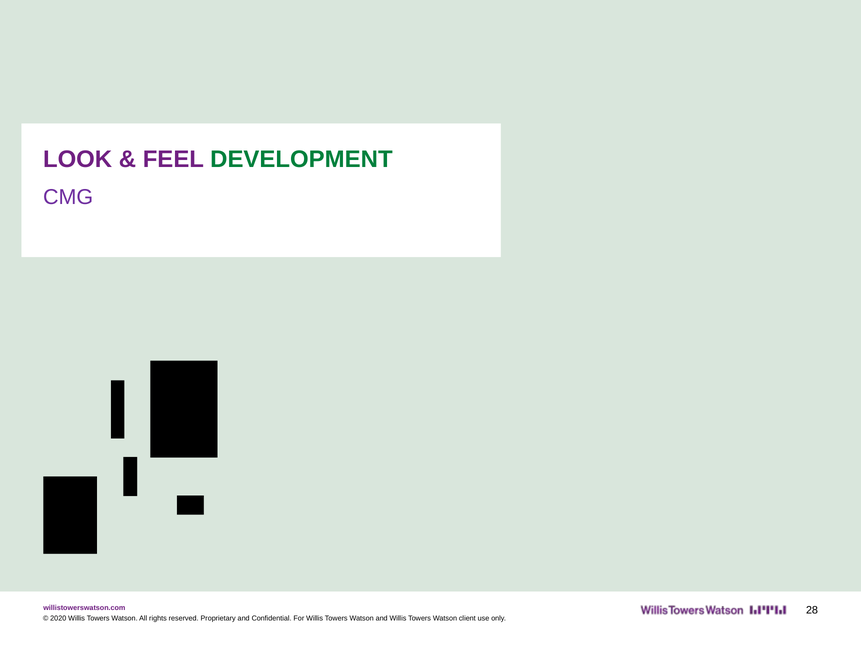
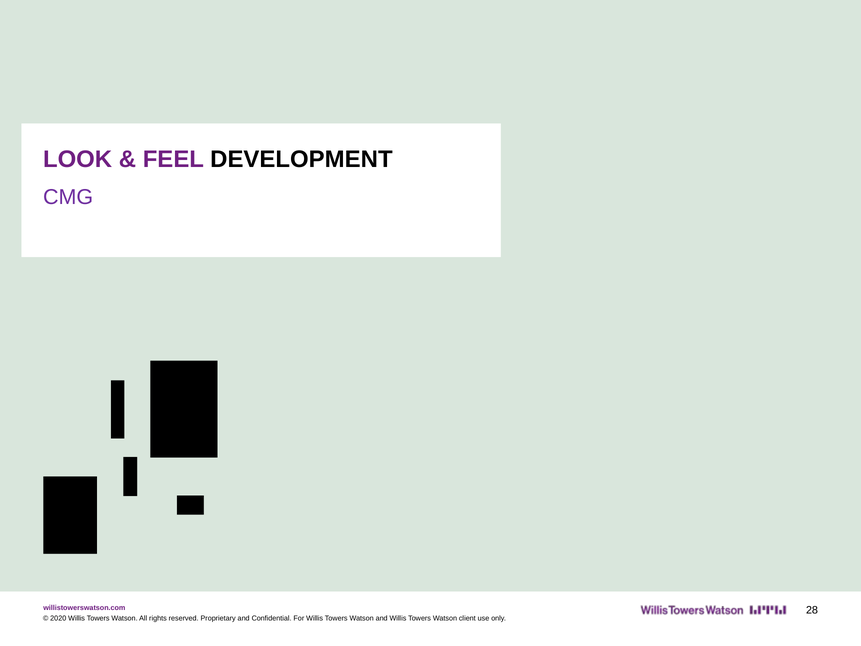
DEVELOPMENT colour: green -> black
